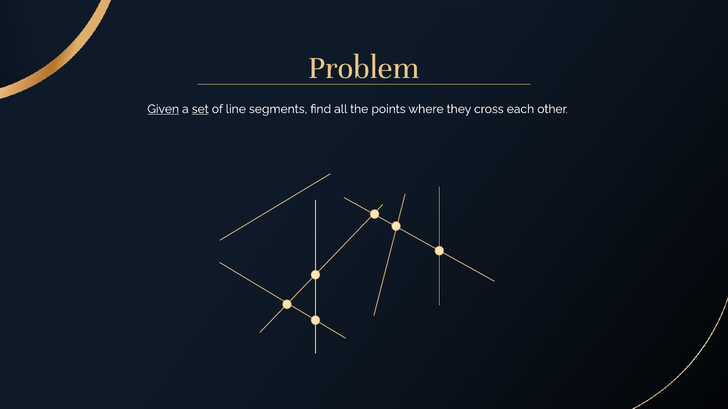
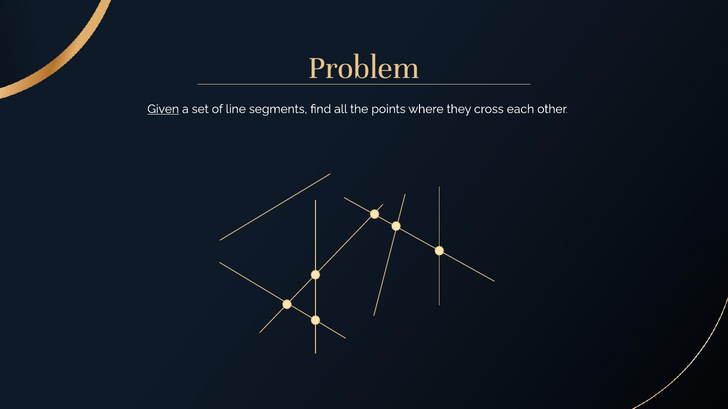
set underline: present -> none
